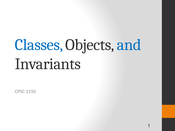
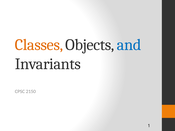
Classes colour: blue -> orange
